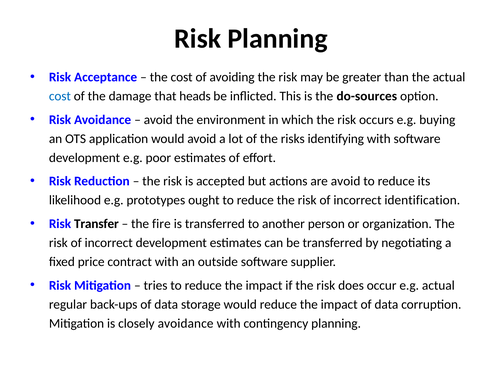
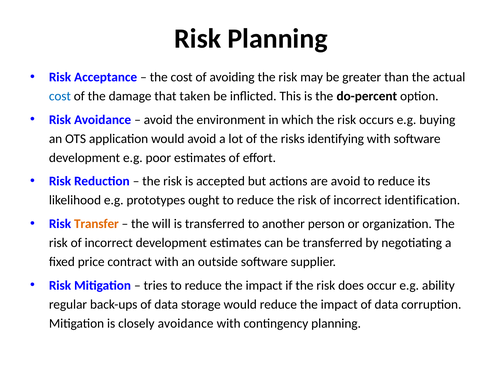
heads: heads -> taken
do-sources: do-sources -> do-percent
Transfer colour: black -> orange
fire: fire -> will
e.g actual: actual -> ability
